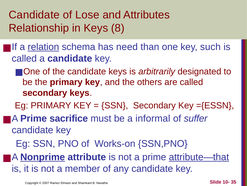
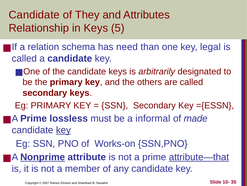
Lose: Lose -> They
8: 8 -> 5
relation underline: present -> none
such: such -> legal
sacrifice: sacrifice -> lossless
suffer: suffer -> made
key at (63, 130) underline: none -> present
